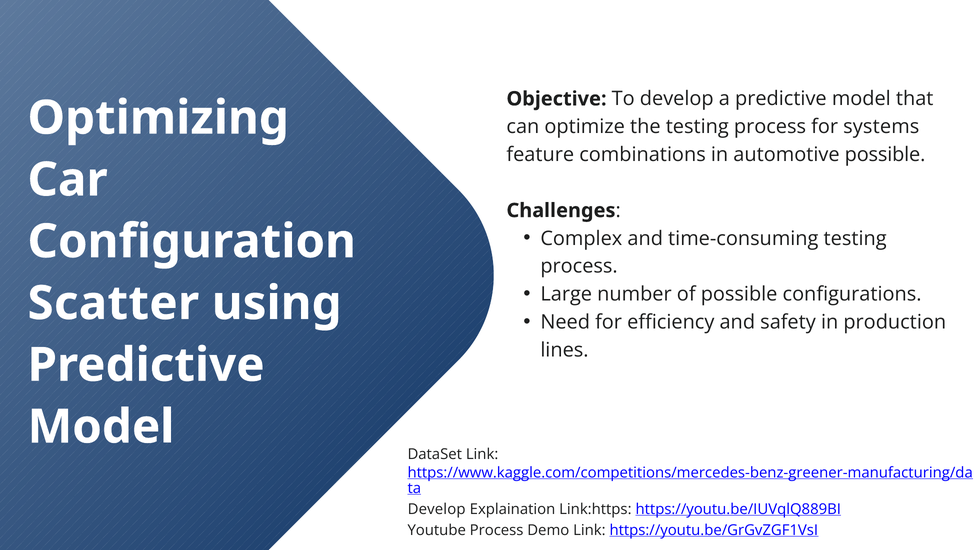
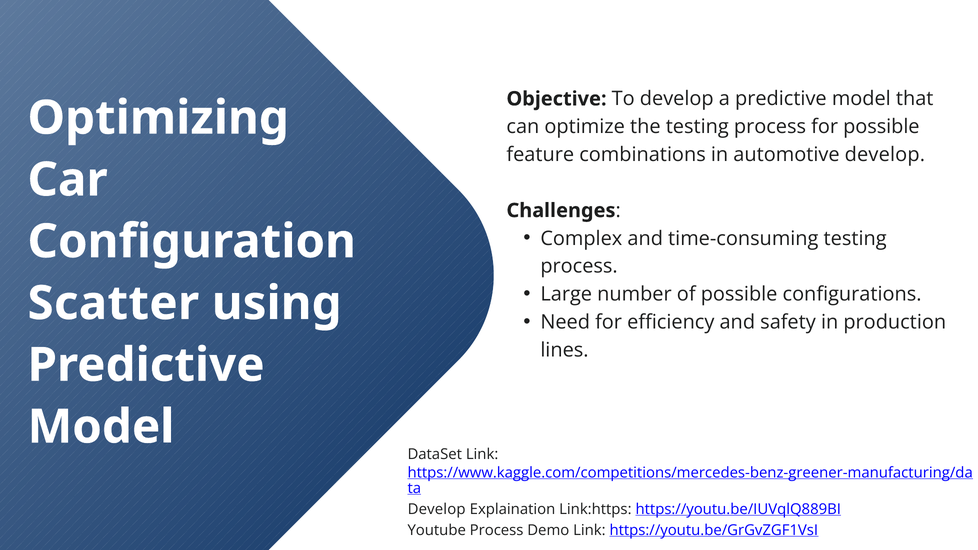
for systems: systems -> possible
automotive possible: possible -> develop
